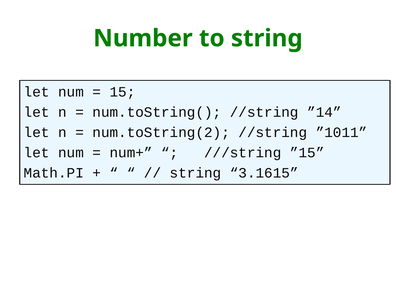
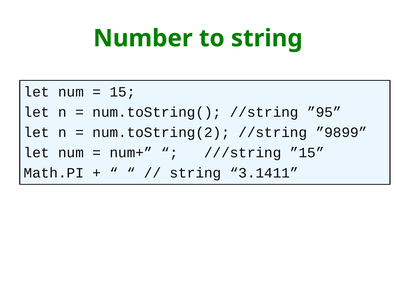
”14: ”14 -> ”95
”1011: ”1011 -> ”9899
3.1615: 3.1615 -> 3.1411
